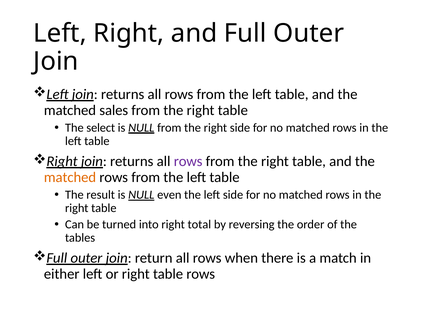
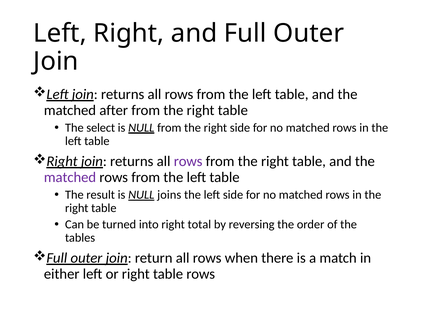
sales: sales -> after
matched at (70, 177) colour: orange -> purple
even: even -> joins
